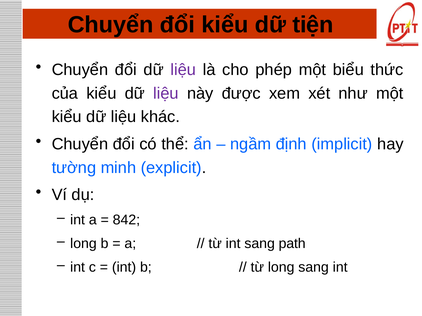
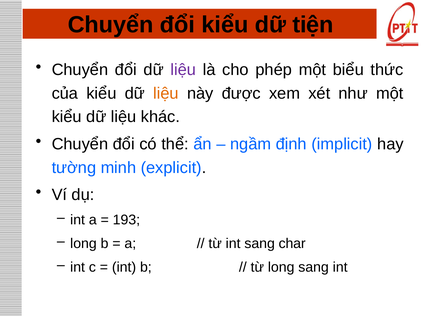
liệu at (166, 93) colour: purple -> orange
842: 842 -> 193
path: path -> char
